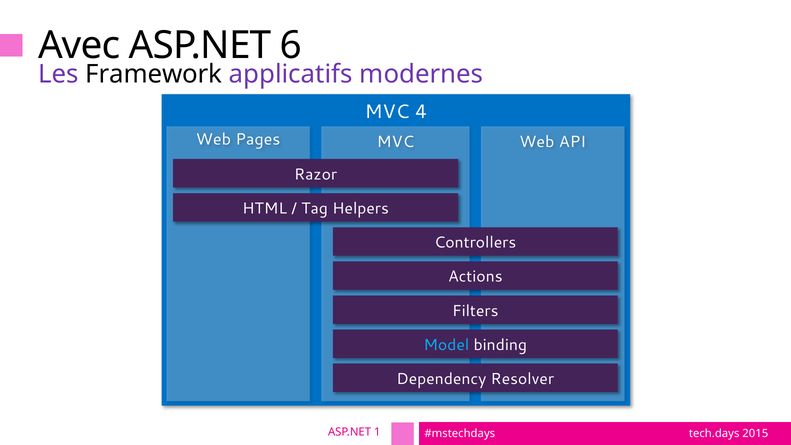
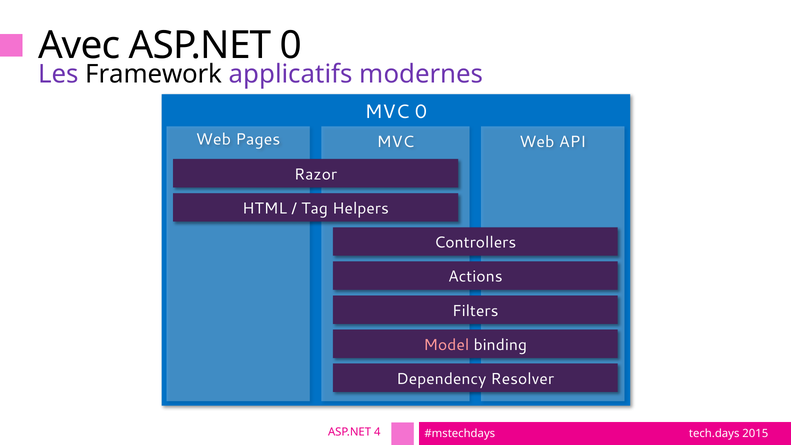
ASP.NET 6: 6 -> 0
MVC 4: 4 -> 0
Model colour: light blue -> pink
1: 1 -> 4
